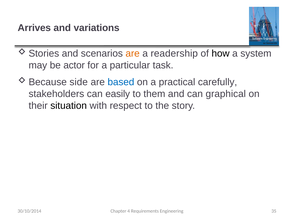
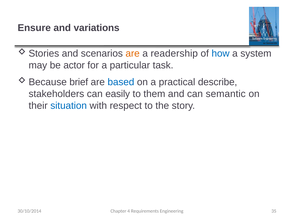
Arrives: Arrives -> Ensure
how colour: black -> blue
side: side -> brief
carefully: carefully -> describe
graphical: graphical -> semantic
situation colour: black -> blue
